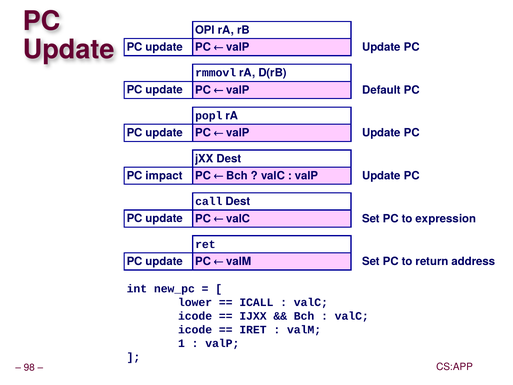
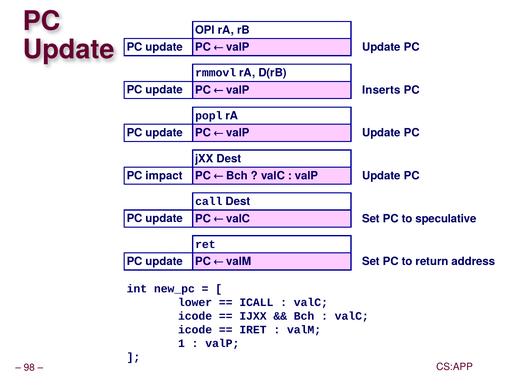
Default: Default -> Inserts
expression: expression -> speculative
